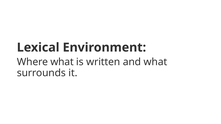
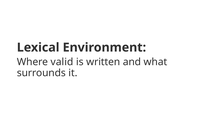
Where what: what -> valid
